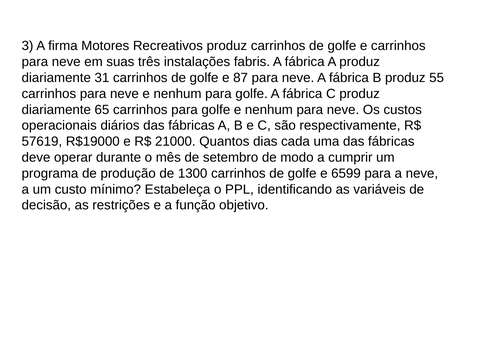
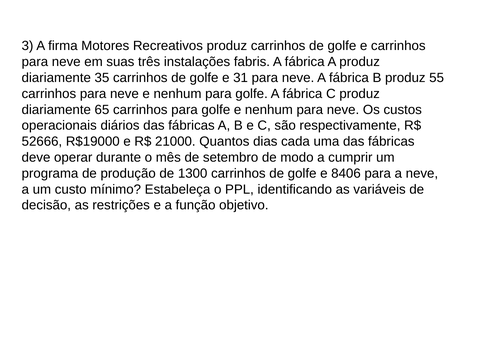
31: 31 -> 35
87: 87 -> 31
57619: 57619 -> 52666
6599: 6599 -> 8406
